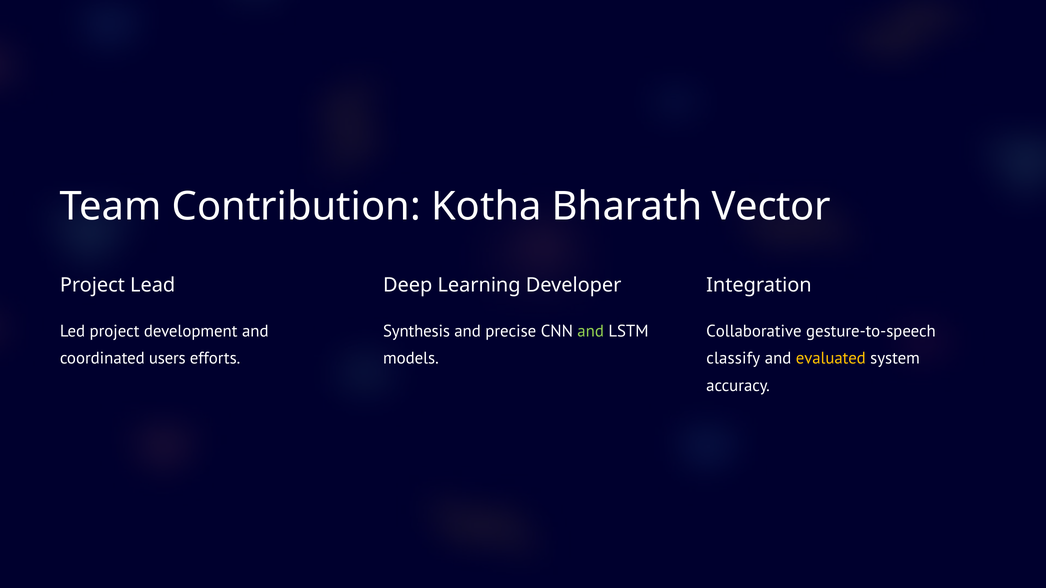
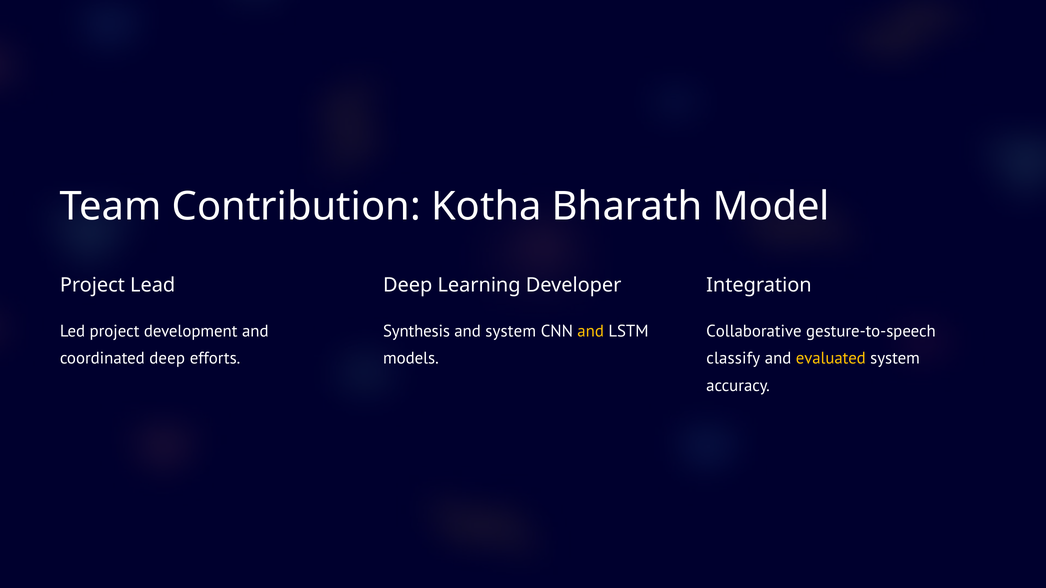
Vector: Vector -> Model
and precise: precise -> system
and at (591, 331) colour: light green -> yellow
coordinated users: users -> deep
